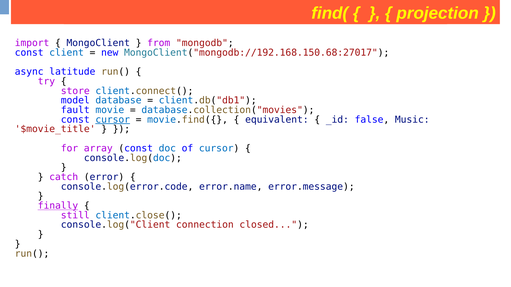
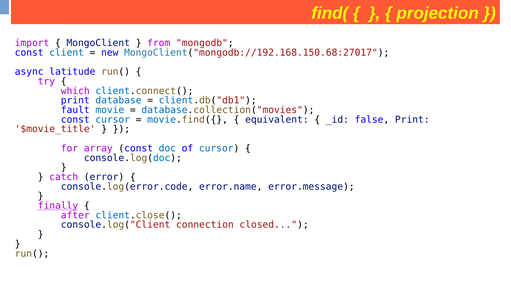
store: store -> which
model at (75, 101): model -> print
cursor at (113, 120) underline: present -> none
false Music: Music -> Print
still: still -> after
